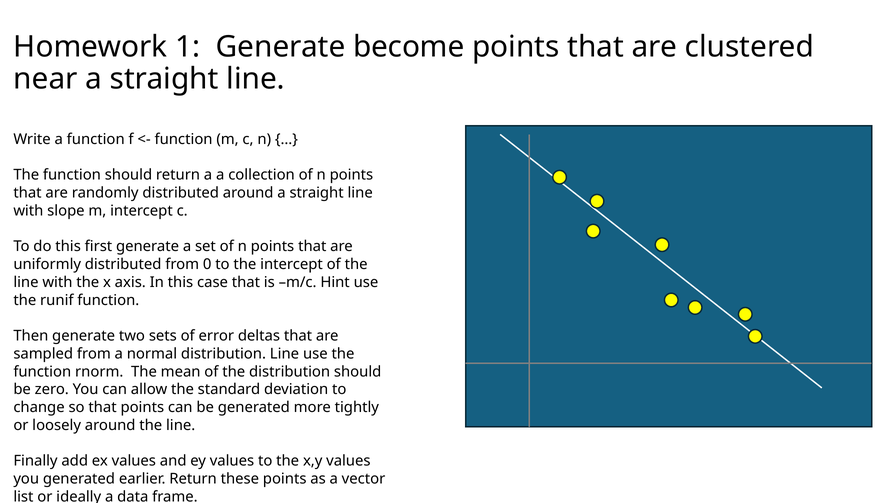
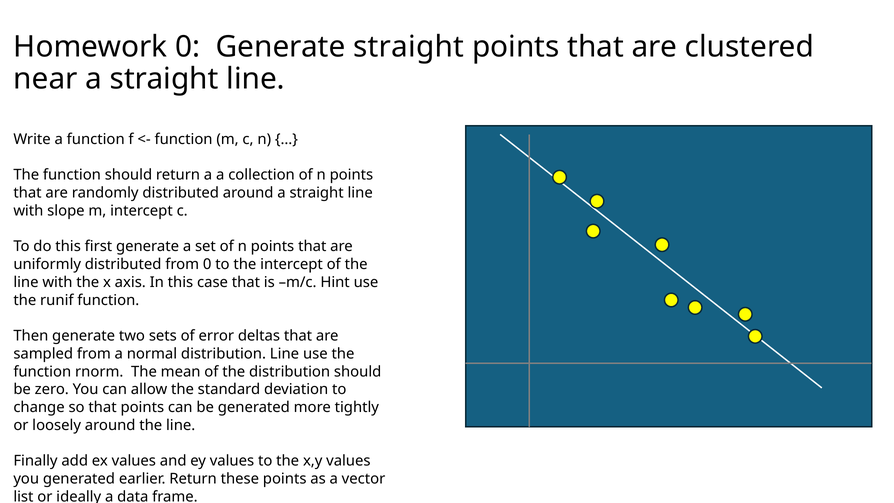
Homework 1: 1 -> 0
Generate become: become -> straight
